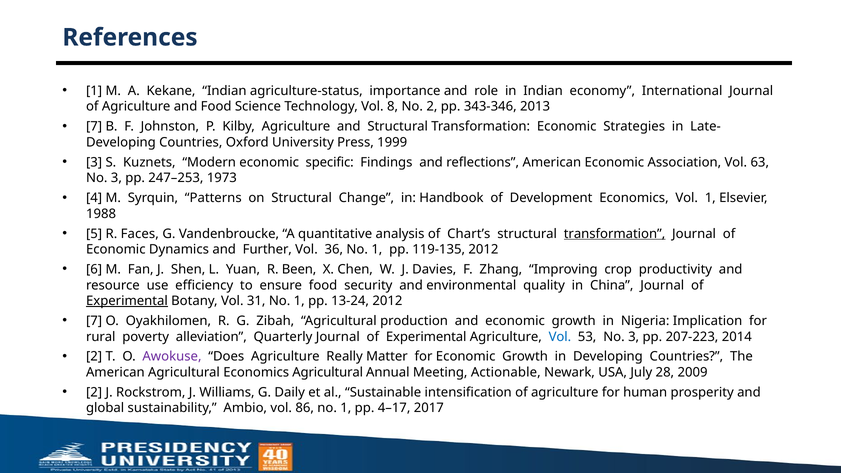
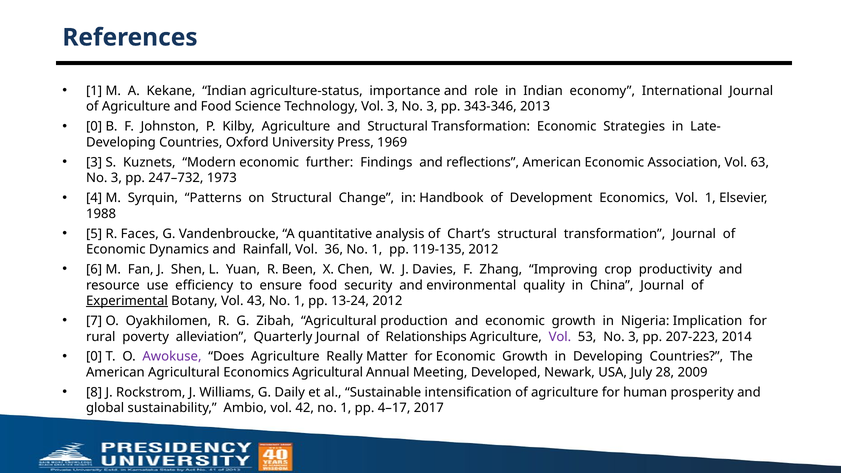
Vol 8: 8 -> 3
2 at (432, 107): 2 -> 3
7 at (94, 127): 7 -> 0
1999: 1999 -> 1969
specific: specific -> further
247–253: 247–253 -> 247–732
transformation at (615, 234) underline: present -> none
Further: Further -> Rainfall
31: 31 -> 43
Quarterly Journal of Experimental: Experimental -> Relationships
Vol at (560, 337) colour: blue -> purple
2 at (94, 357): 2 -> 0
Actionable: Actionable -> Developed
2 at (94, 392): 2 -> 8
86: 86 -> 42
